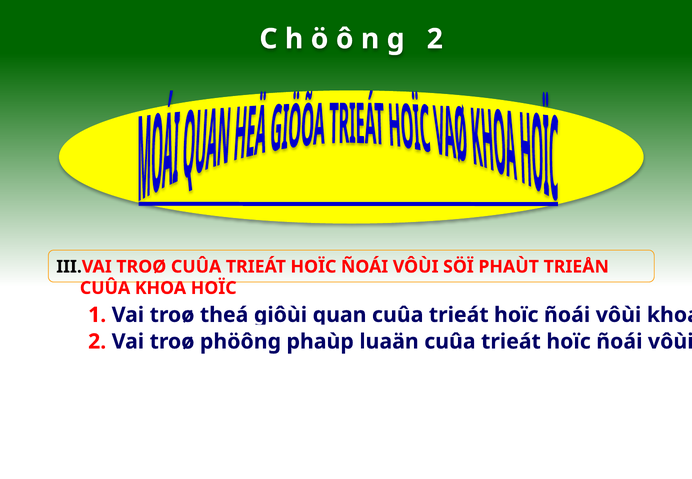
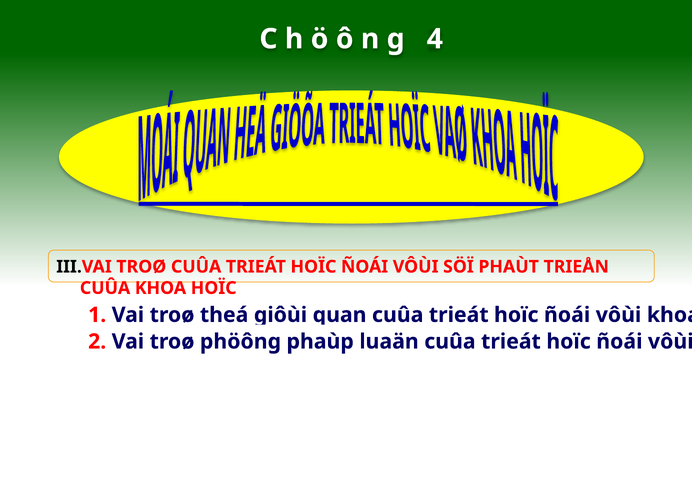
g 2: 2 -> 4
